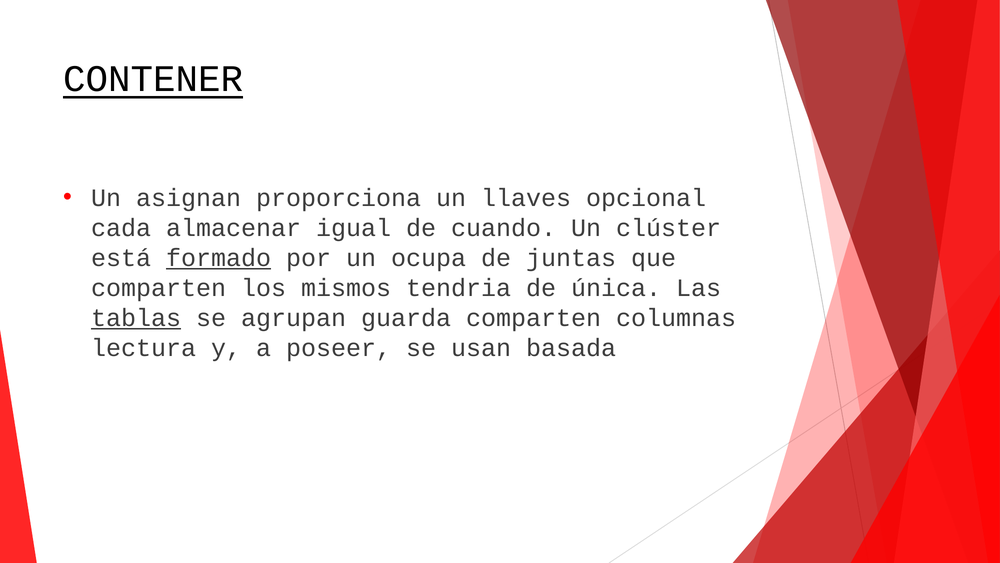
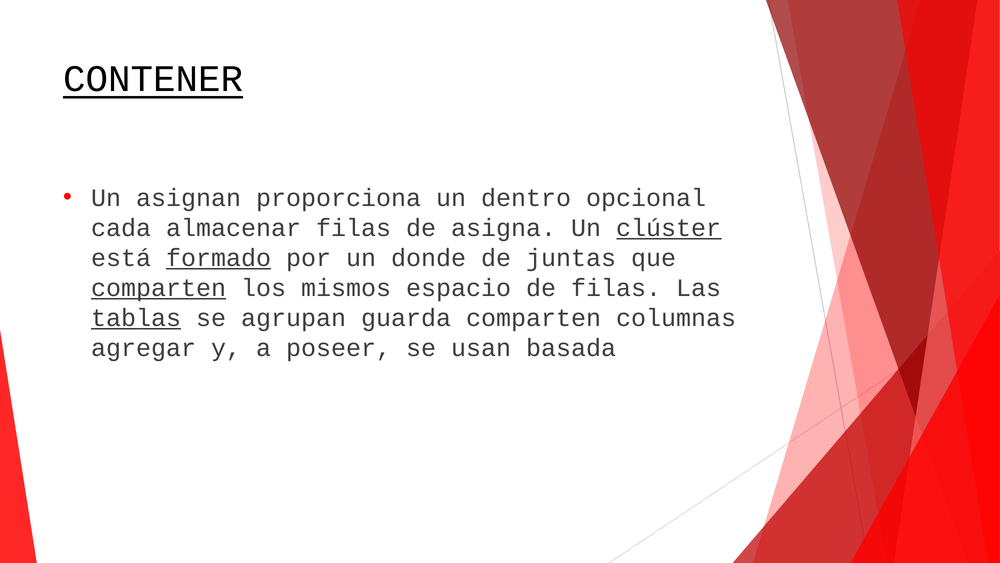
llaves: llaves -> dentro
almacenar igual: igual -> filas
cuando: cuando -> asigna
clúster underline: none -> present
ocupa: ocupa -> donde
comparten at (159, 288) underline: none -> present
tendria: tendria -> espacio
de única: única -> filas
lectura: lectura -> agregar
